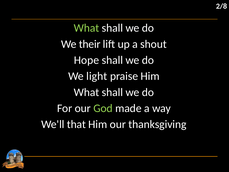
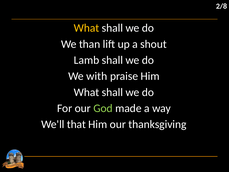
What at (87, 28) colour: light green -> yellow
their: their -> than
Hope: Hope -> Lamb
light: light -> with
